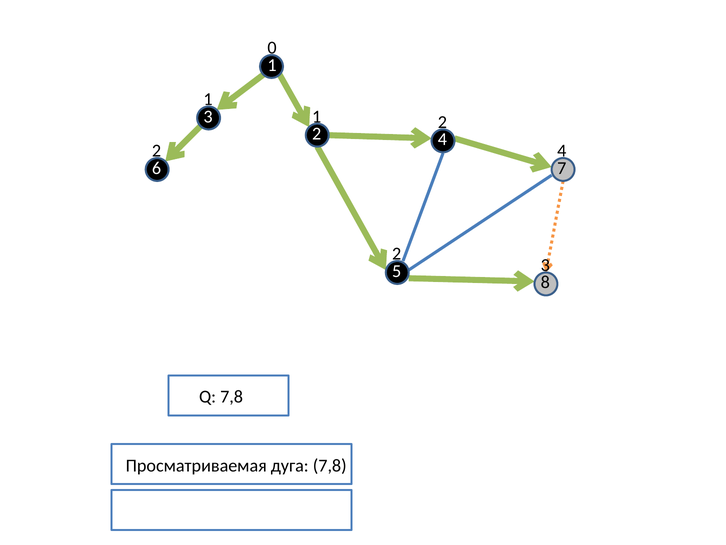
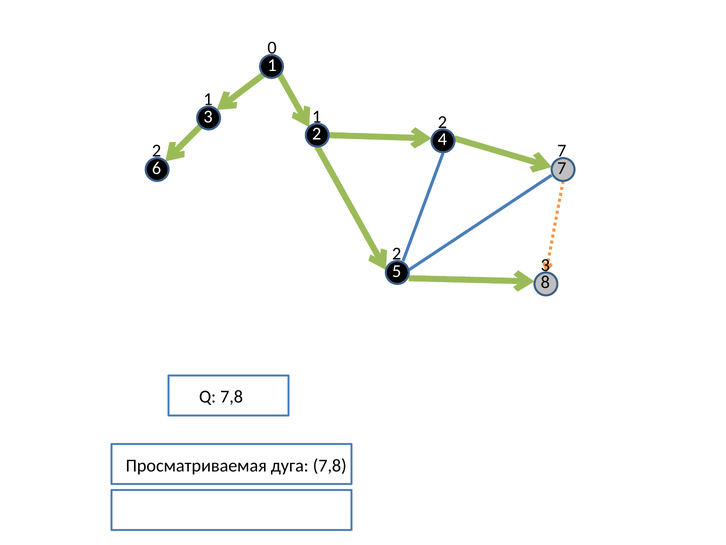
2 4: 4 -> 7
